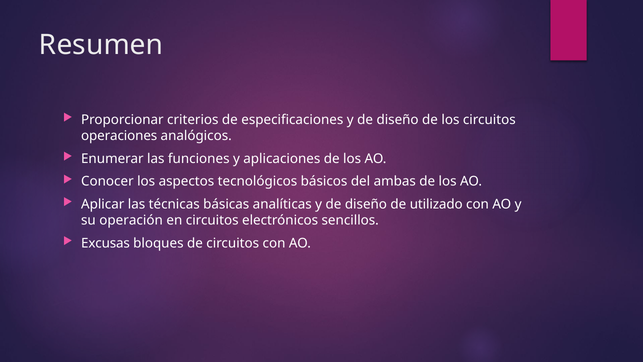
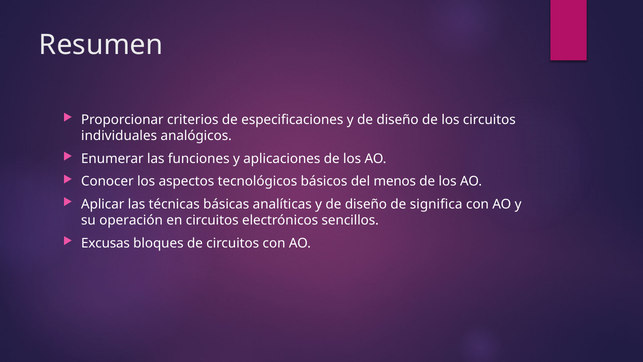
operaciones: operaciones -> individuales
ambas: ambas -> menos
utilizado: utilizado -> significa
